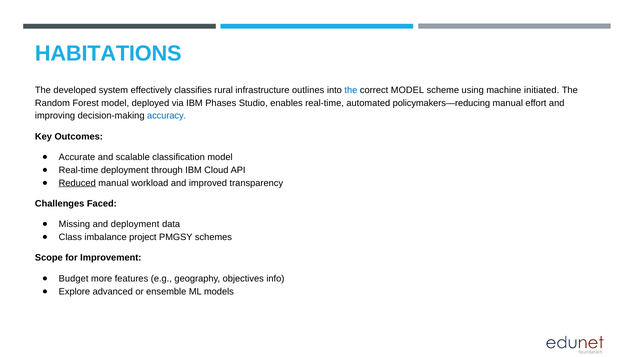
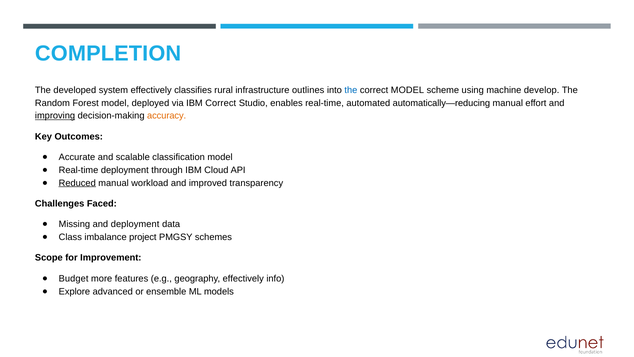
HABITATIONS: HABITATIONS -> COMPLETION
initiated: initiated -> develop
IBM Phases: Phases -> Correct
policymakers—reducing: policymakers—reducing -> automatically—reducing
improving underline: none -> present
accuracy colour: blue -> orange
geography objectives: objectives -> effectively
